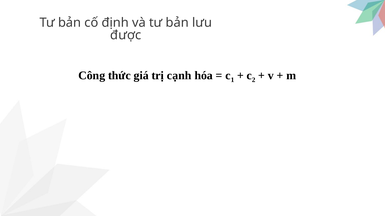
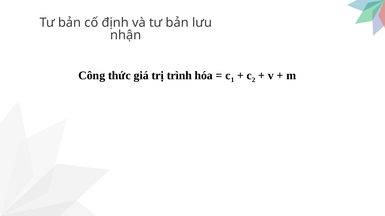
được: được -> nhận
cạnh: cạnh -> trình
